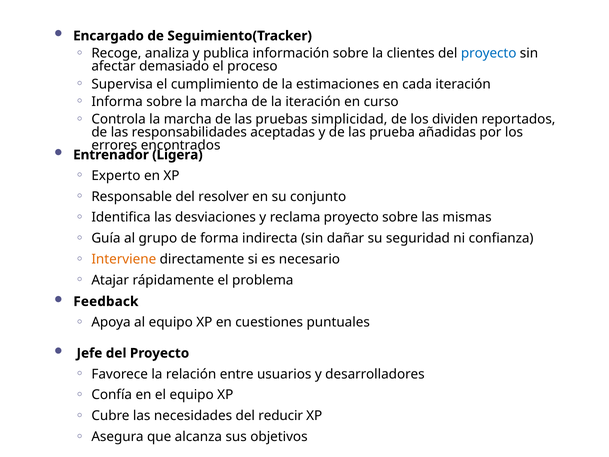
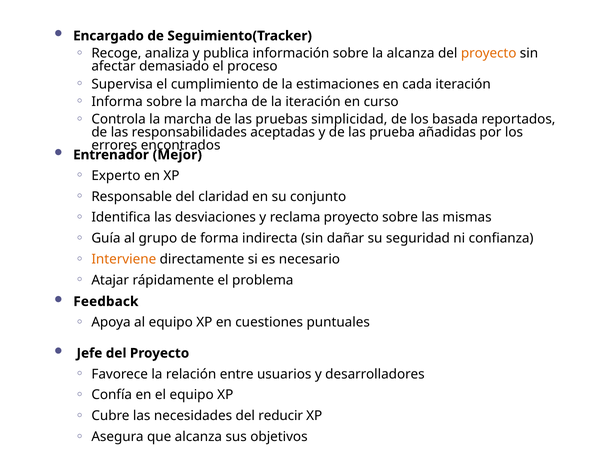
la clientes: clientes -> alcanza
proyecto at (489, 53) colour: blue -> orange
dividen: dividen -> basada
Ligera: Ligera -> Mejor
resolver: resolver -> claridad
